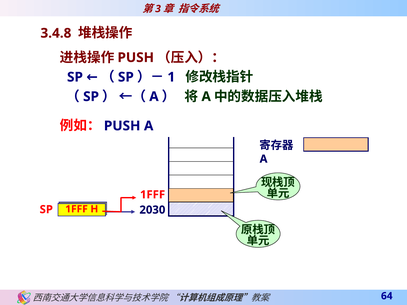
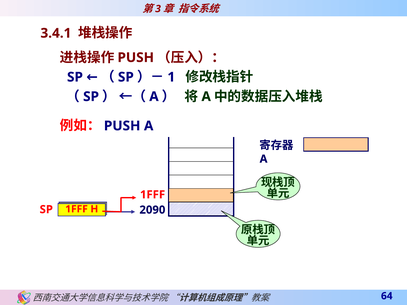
3.4.8: 3.4.8 -> 3.4.1
2030: 2030 -> 2090
